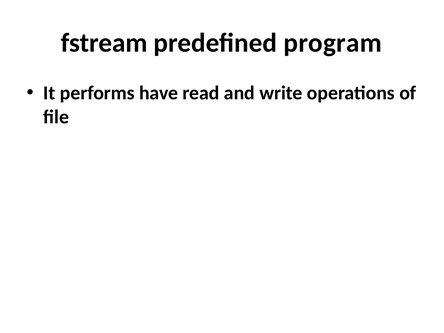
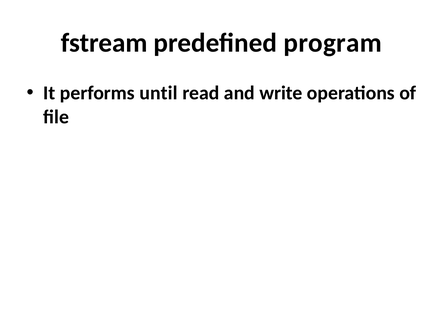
have: have -> until
